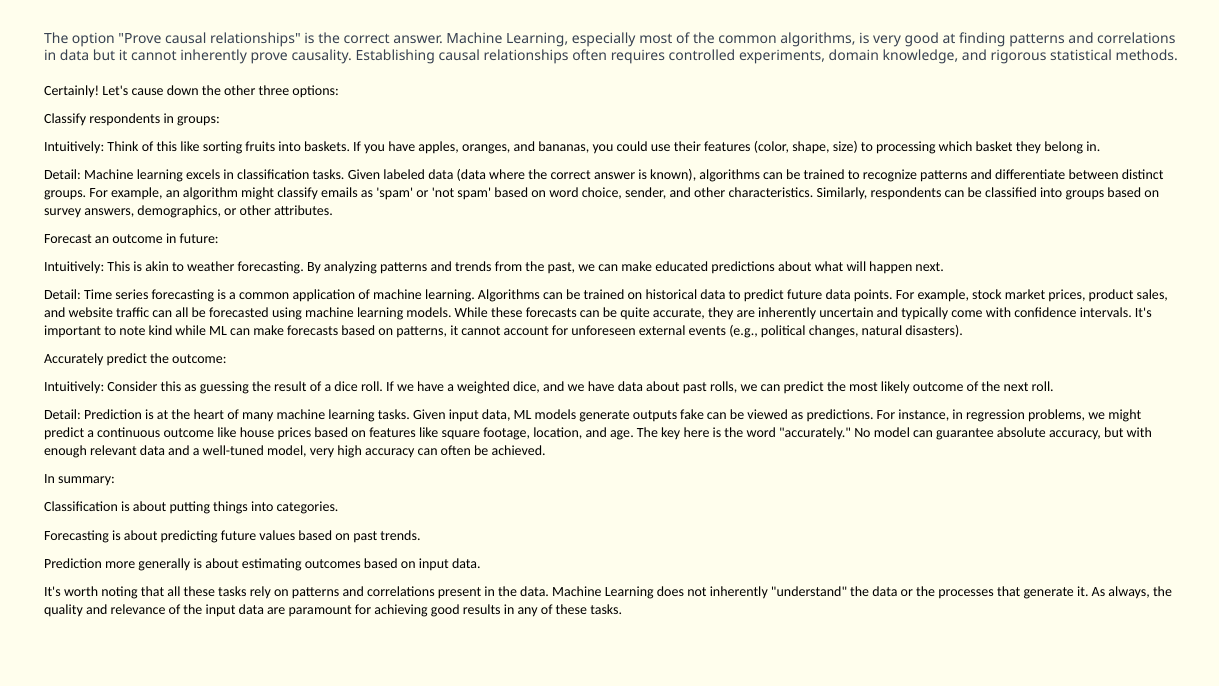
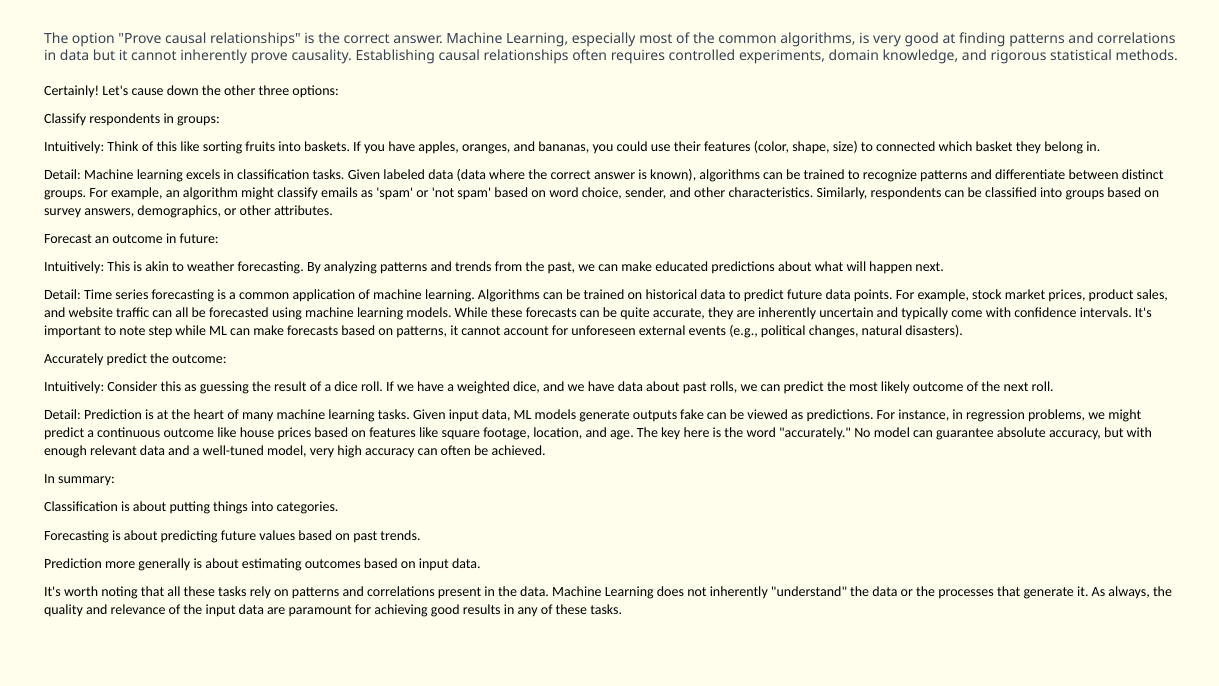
processing: processing -> connected
kind: kind -> step
